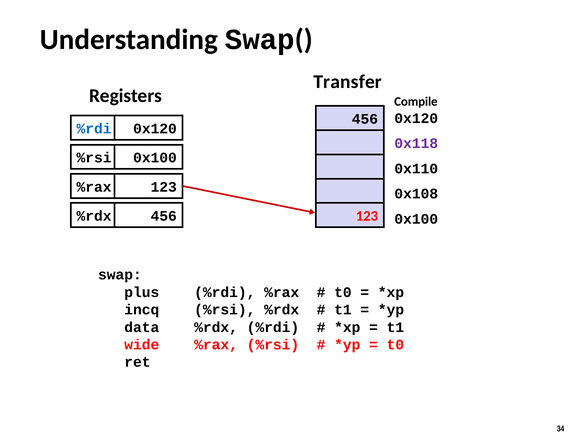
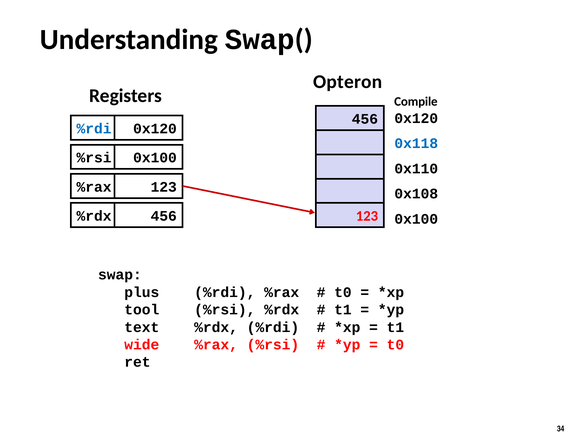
Transfer: Transfer -> Opteron
0x118 colour: purple -> blue
incq: incq -> tool
data: data -> text
